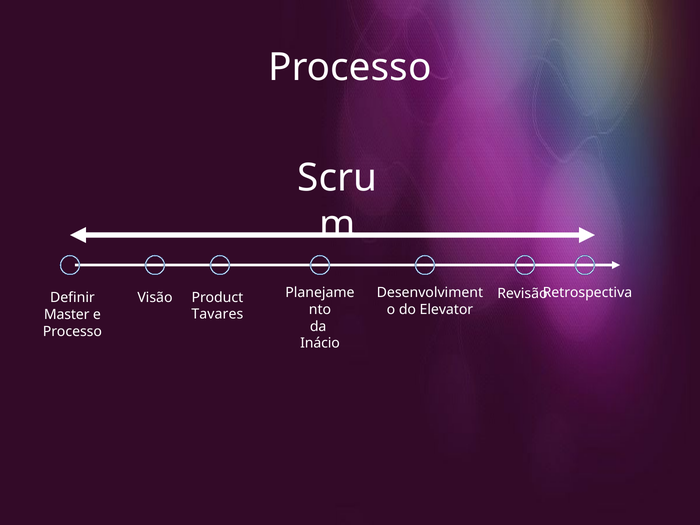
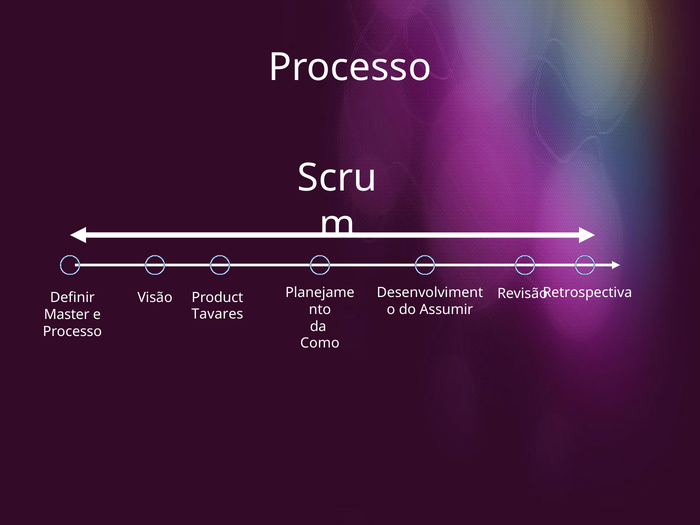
Elevator: Elevator -> Assumir
Inácio: Inácio -> Como
